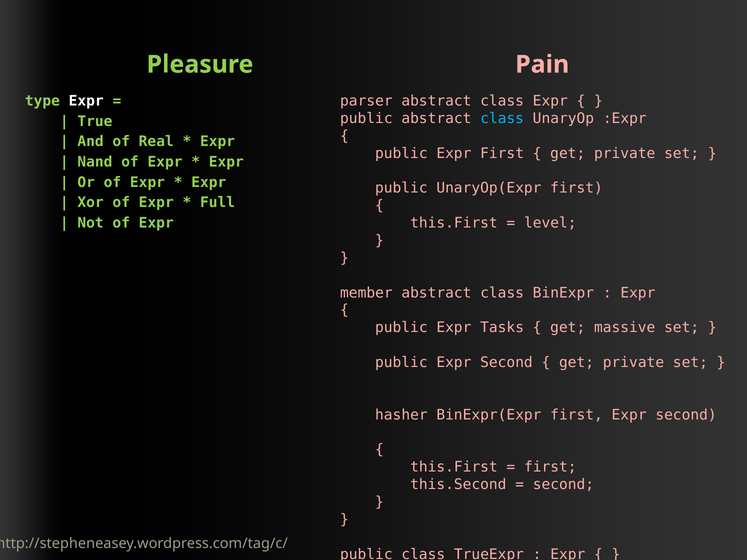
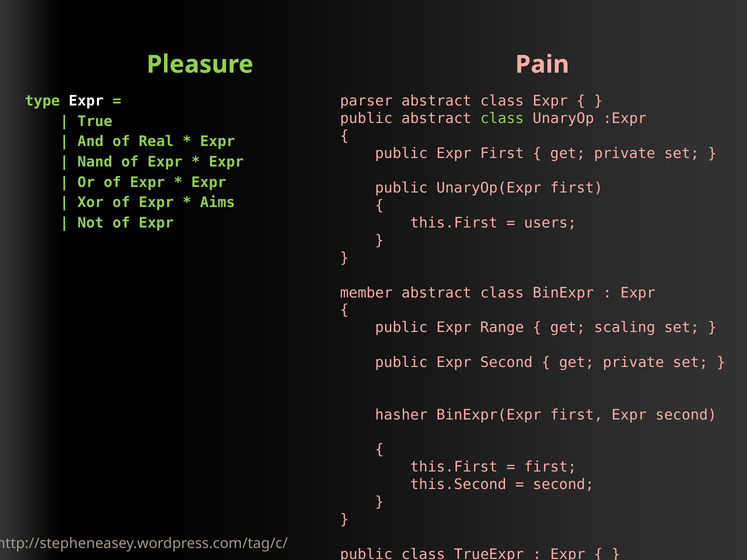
class at (502, 118) colour: light blue -> light green
Full: Full -> Aims
level: level -> users
Tasks: Tasks -> Range
massive: massive -> scaling
